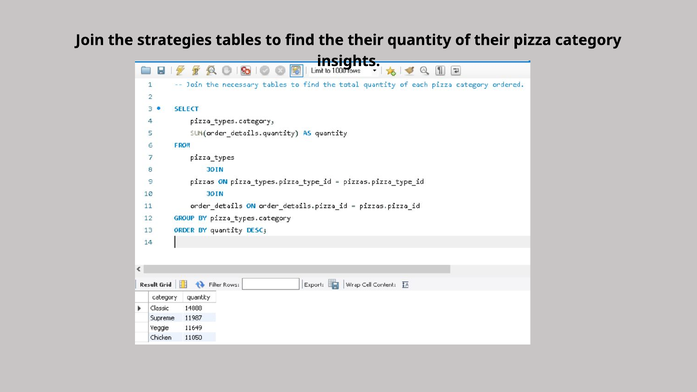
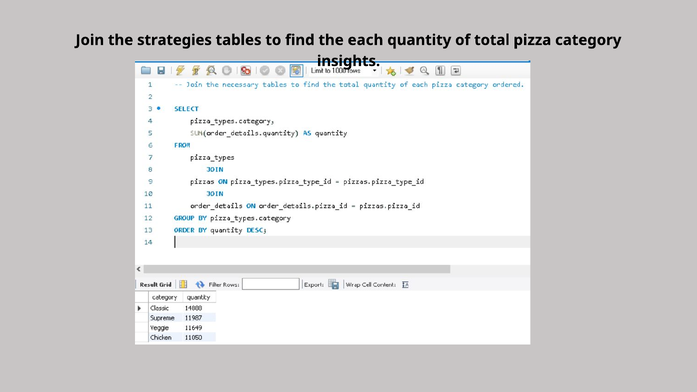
the their: their -> each
of their: their -> total
